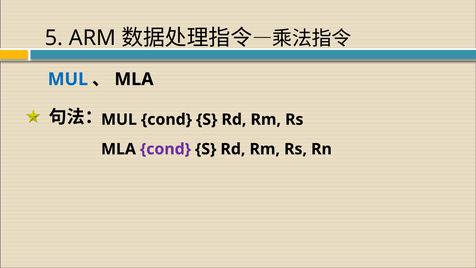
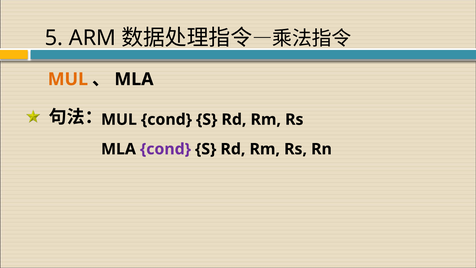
MUL at (68, 79) colour: blue -> orange
